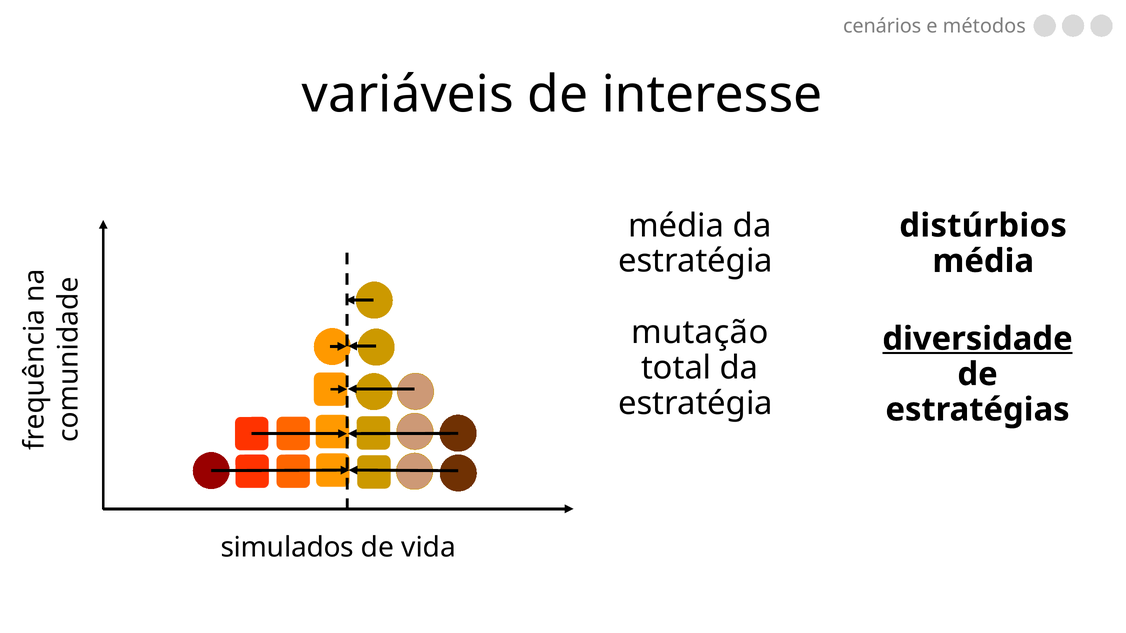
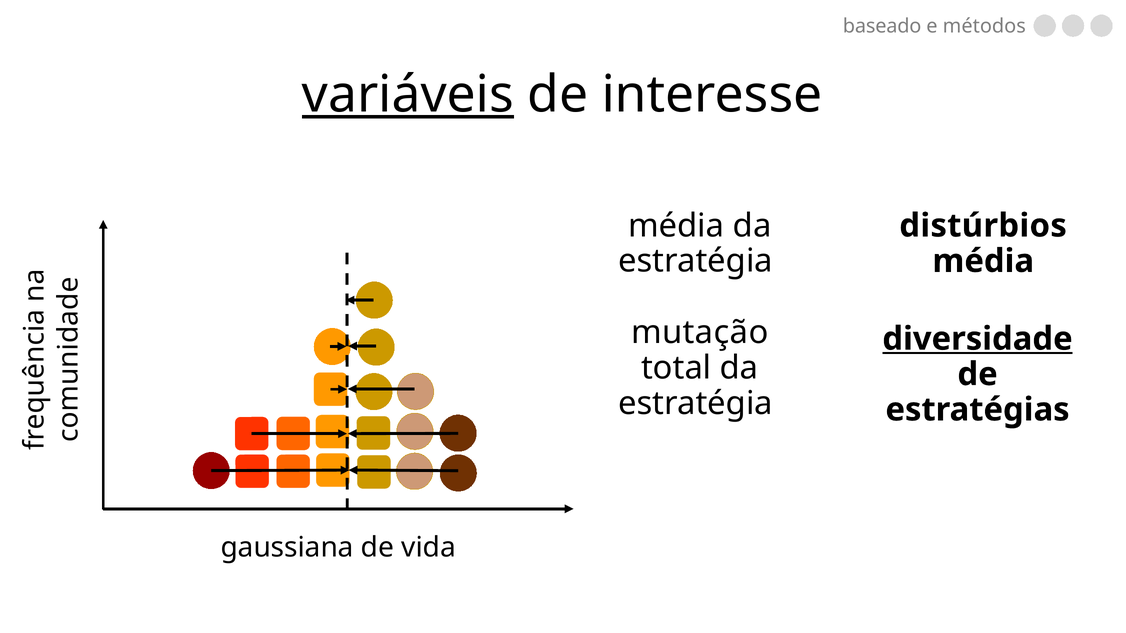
cenários: cenários -> baseado
variáveis underline: none -> present
simulados: simulados -> gaussiana
